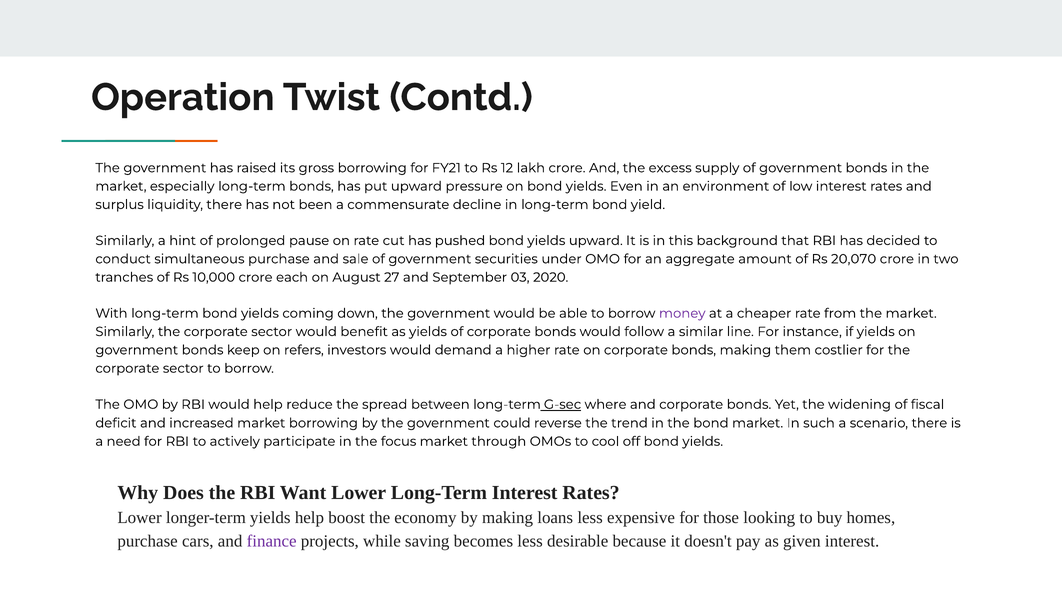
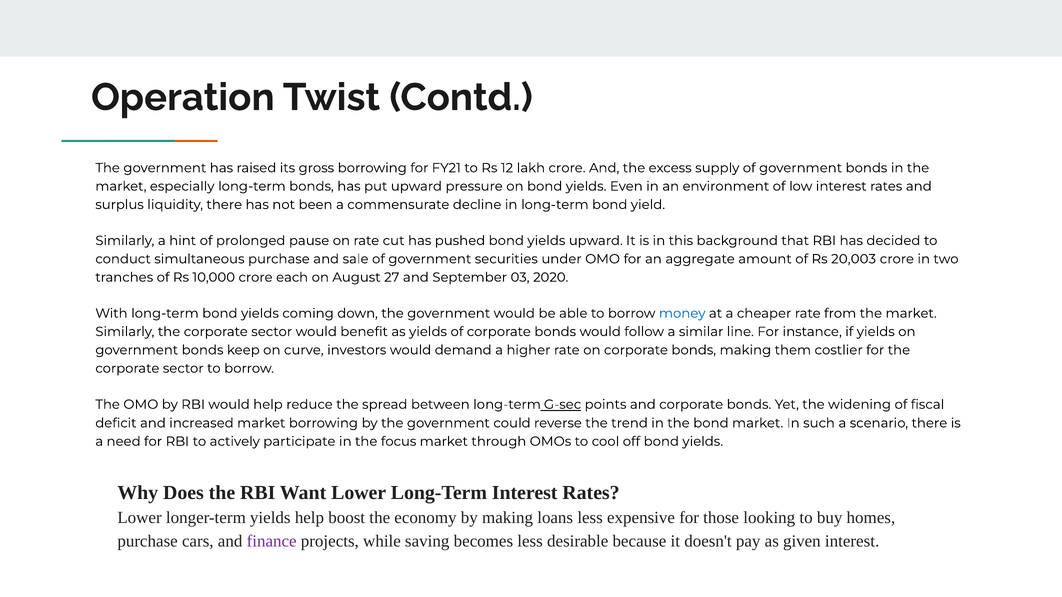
20,070: 20,070 -> 20,003
money colour: purple -> blue
refers: refers -> curve
where: where -> points
